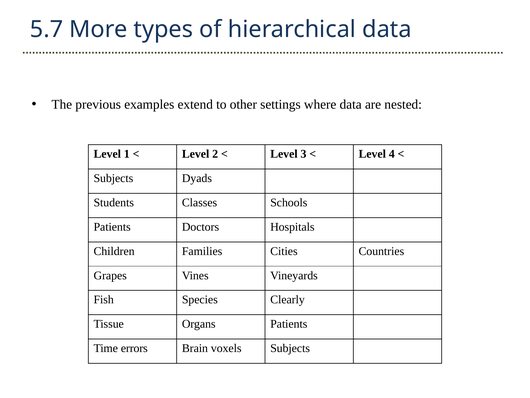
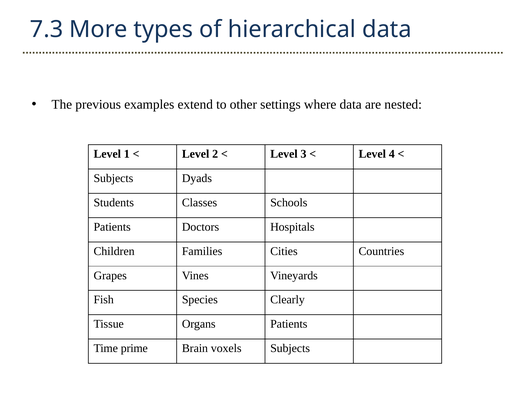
5.7: 5.7 -> 7.3
errors: errors -> prime
